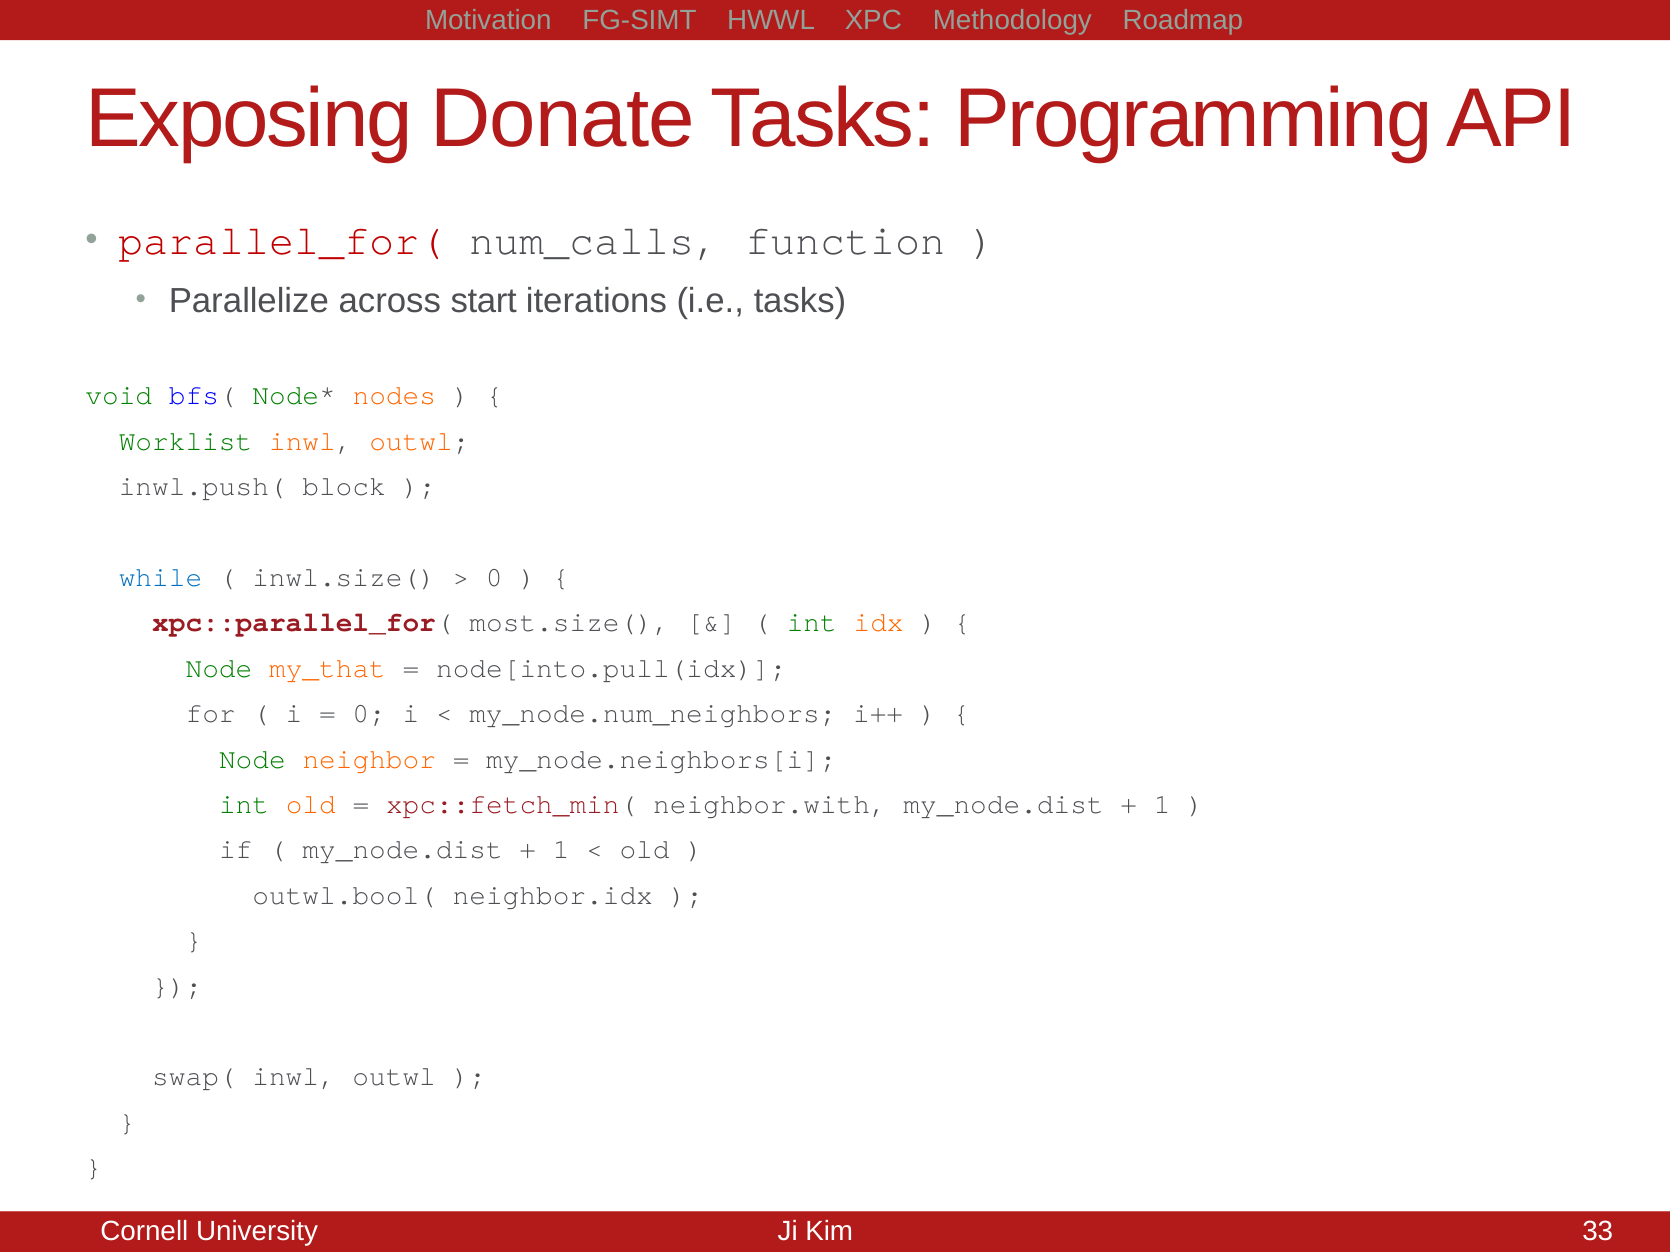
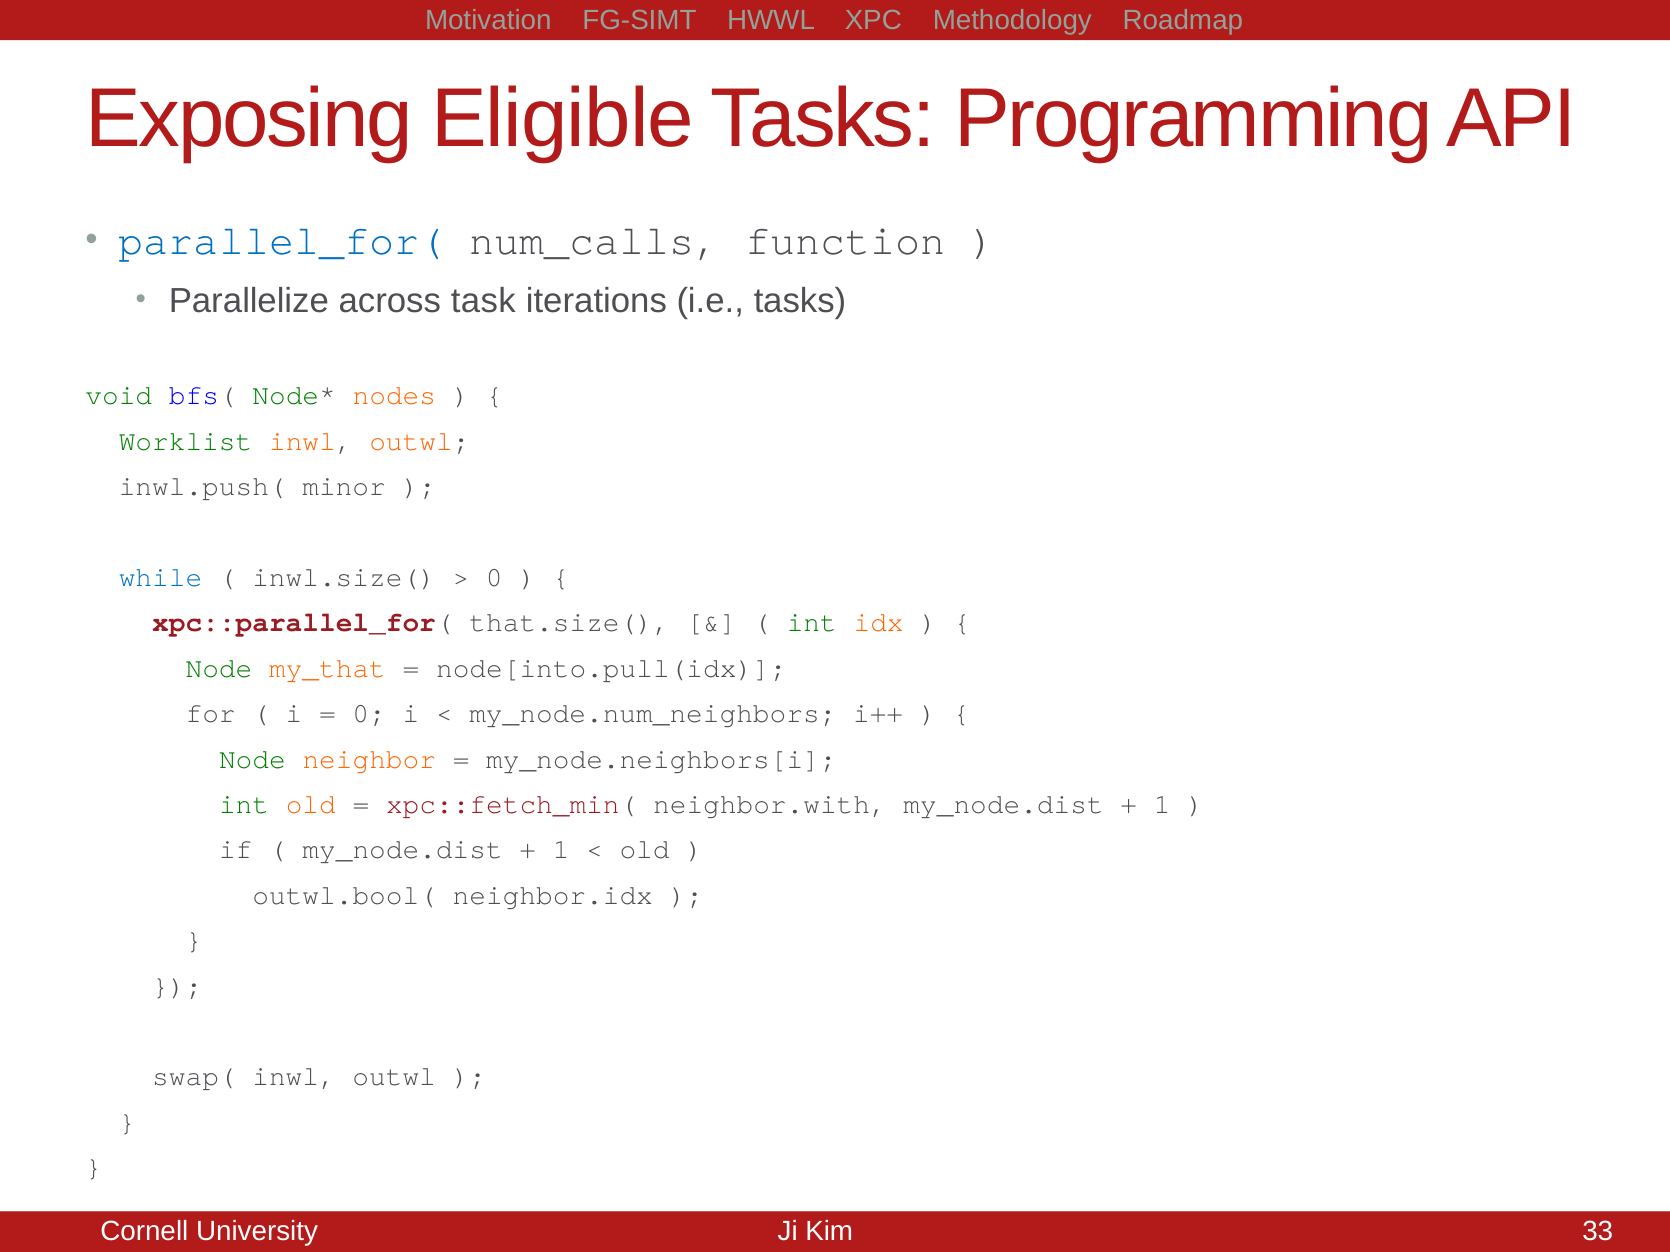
Donate: Donate -> Eligible
parallel_for( colour: red -> blue
start: start -> task
block: block -> minor
most.size(: most.size( -> that.size(
